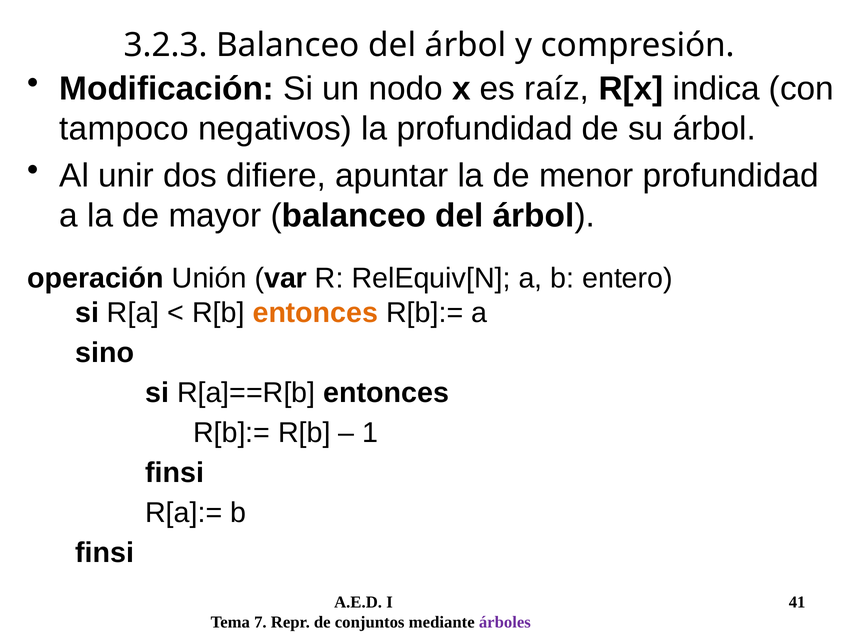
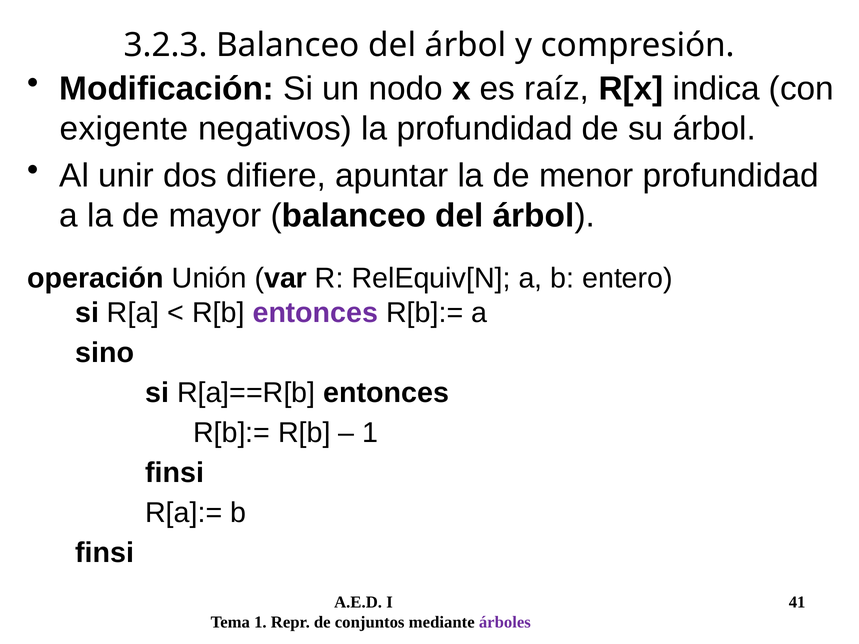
tampoco: tampoco -> exigente
entonces at (315, 313) colour: orange -> purple
Tema 7: 7 -> 1
